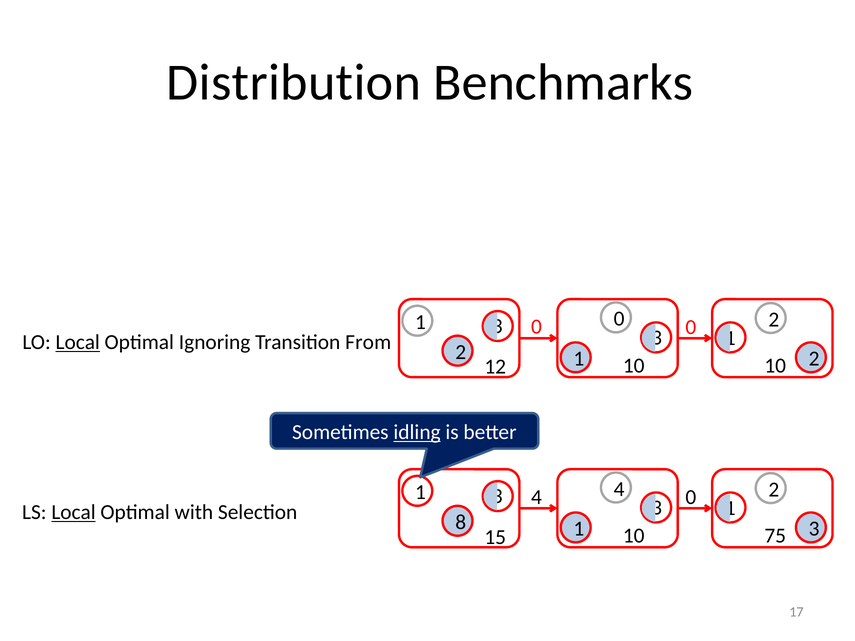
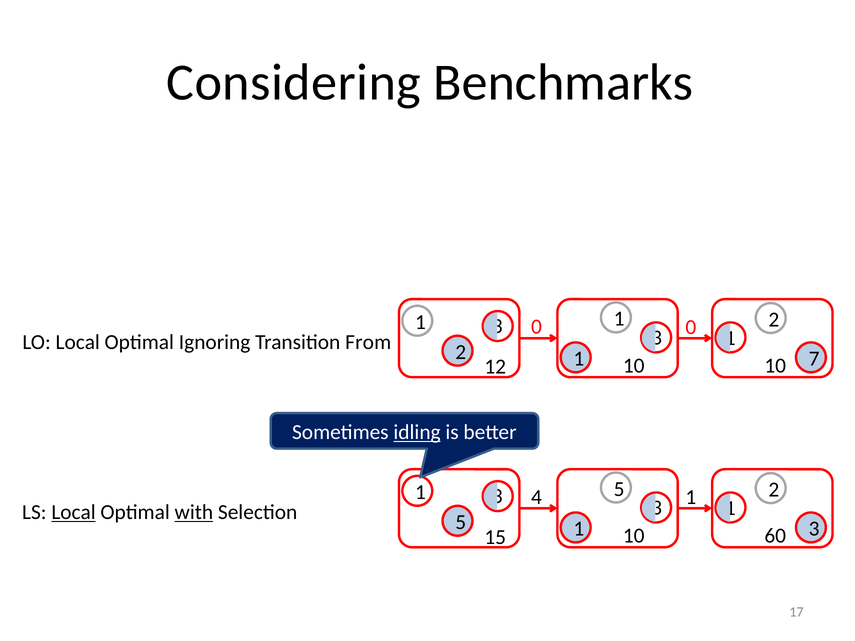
Distribution: Distribution -> Considering
0 at (619, 319): 0 -> 1
Local at (78, 342) underline: present -> none
1 2: 2 -> 7
1 4: 4 -> 5
4 0: 0 -> 1
with underline: none -> present
Selection 8: 8 -> 5
75: 75 -> 60
